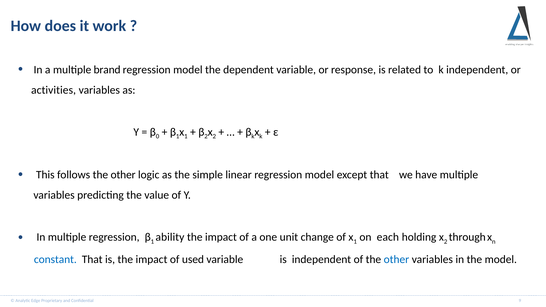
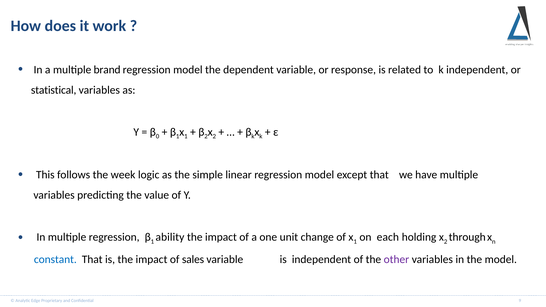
activities: activities -> statistical
follows the other: other -> week
used: used -> sales
other at (396, 260) colour: blue -> purple
